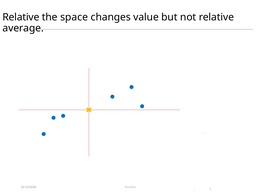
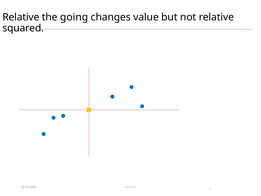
space: space -> going
average: average -> squared
